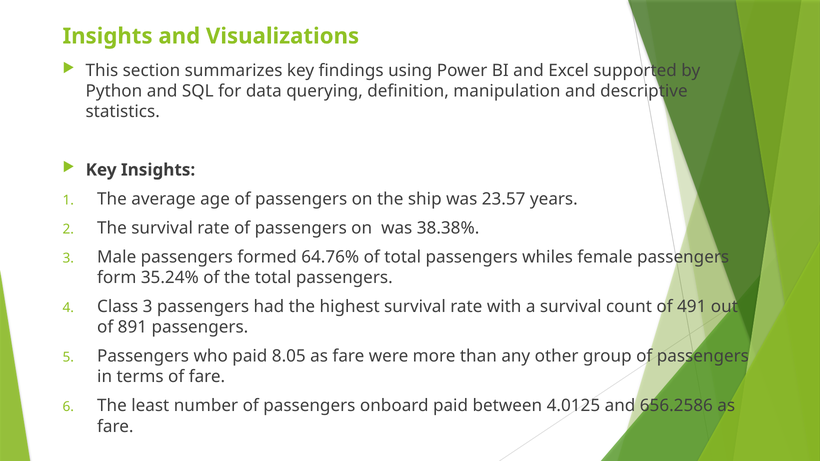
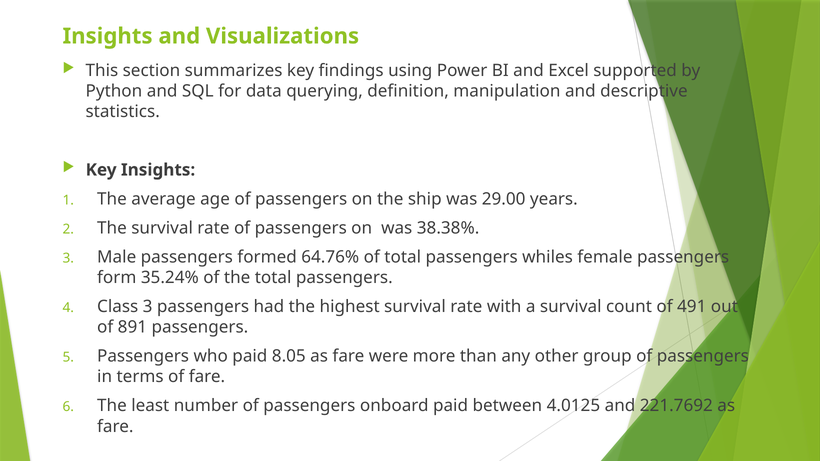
23.57: 23.57 -> 29.00
656.2586: 656.2586 -> 221.7692
